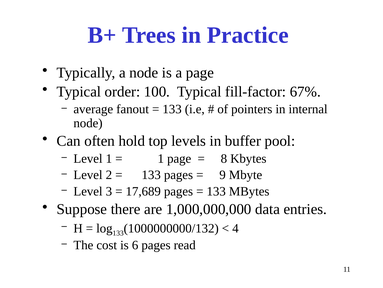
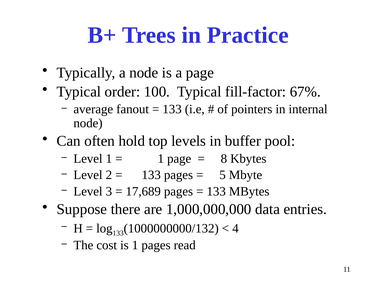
9: 9 -> 5
is 6: 6 -> 1
